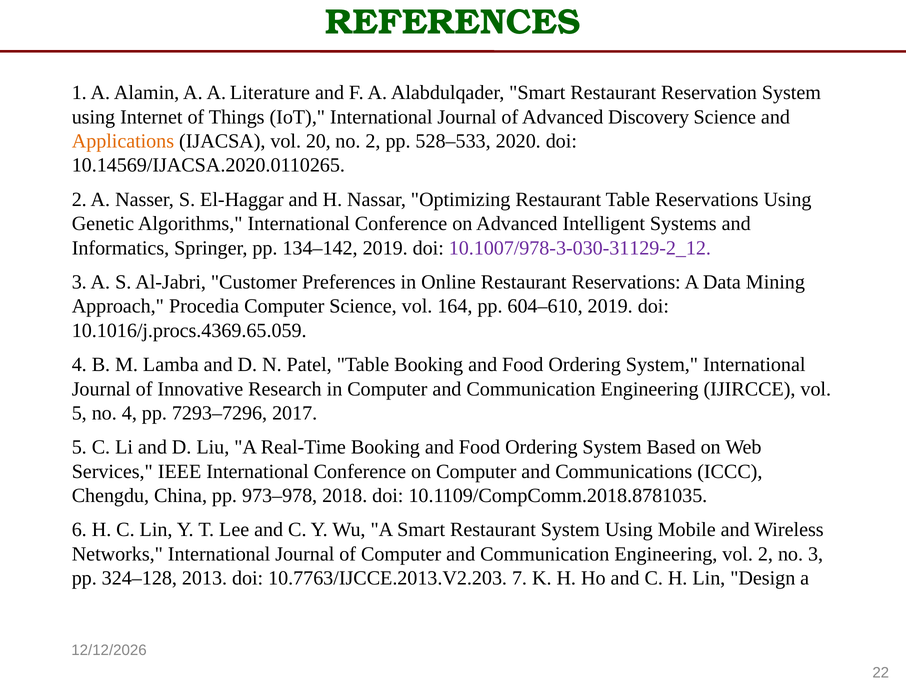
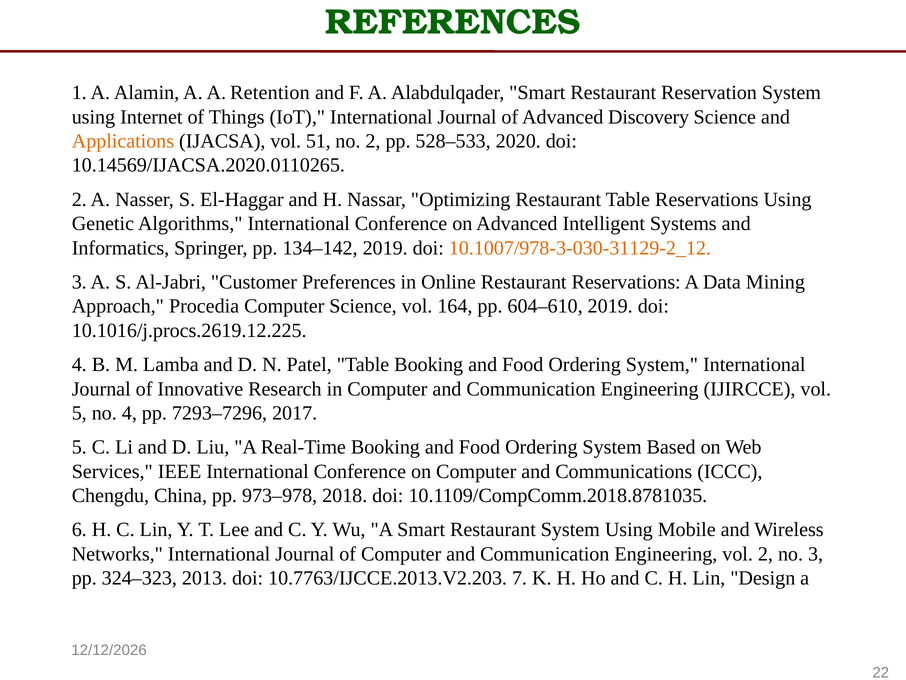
Literature: Literature -> Retention
20: 20 -> 51
10.1007/978-3-030-31129-2_12 colour: purple -> orange
10.1016/j.procs.4369.65.059: 10.1016/j.procs.4369.65.059 -> 10.1016/j.procs.2619.12.225
324–128: 324–128 -> 324–323
